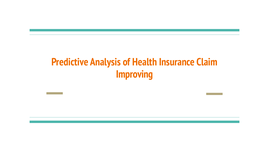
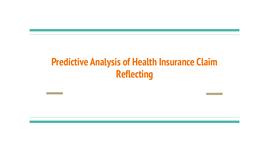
Improving: Improving -> Reflecting
